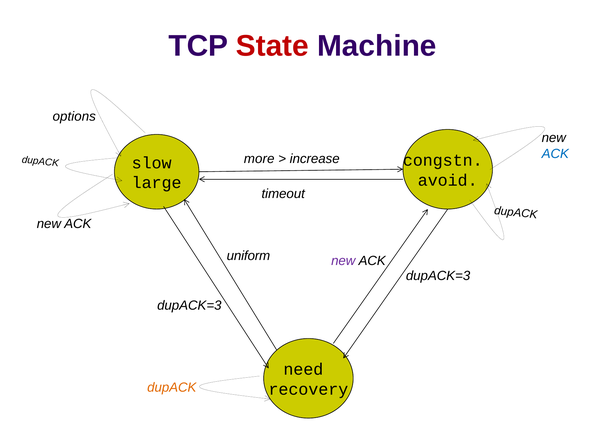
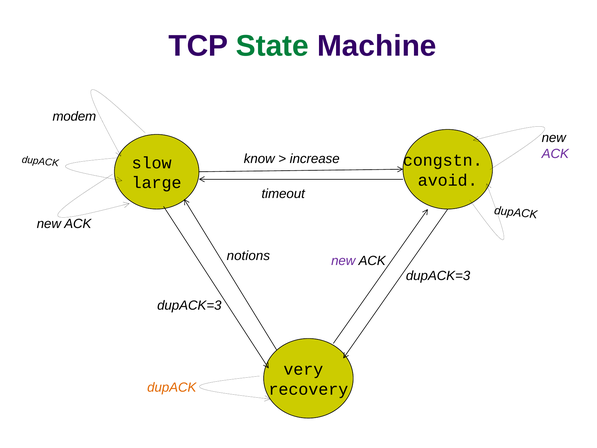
State colour: red -> green
options: options -> modem
ACK at (555, 154) colour: blue -> purple
more: more -> know
uniform: uniform -> notions
need: need -> very
